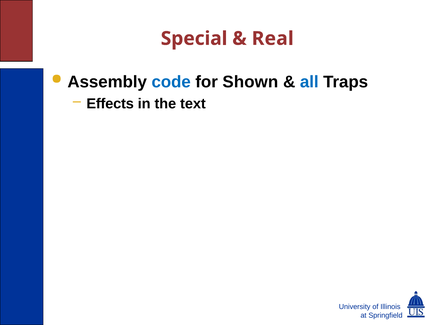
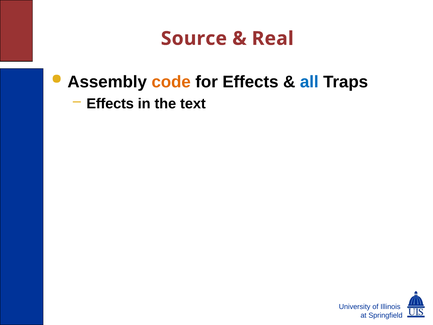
Special: Special -> Source
code colour: blue -> orange
for Shown: Shown -> Effects
